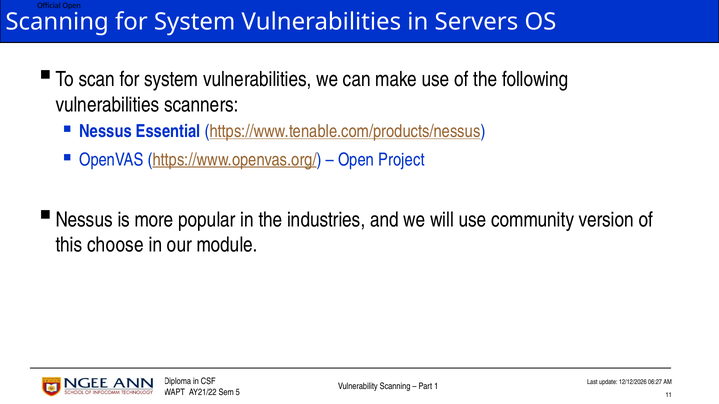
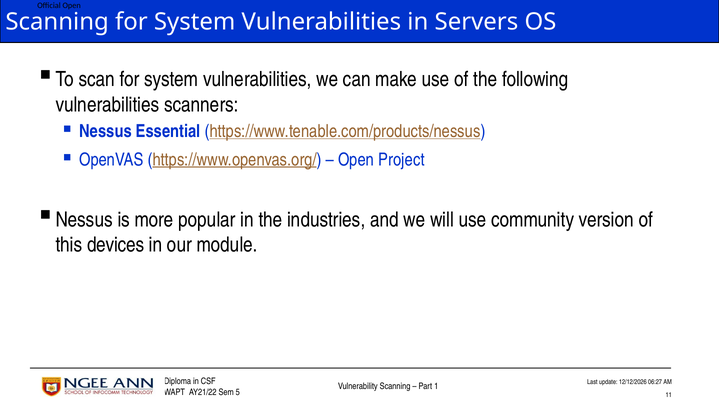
choose: choose -> devices
